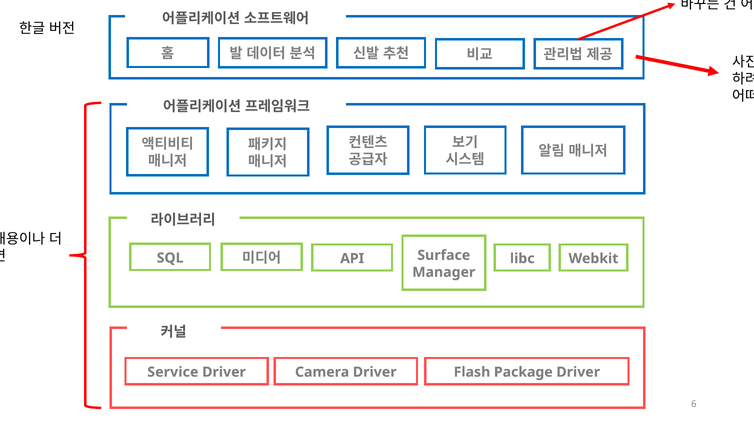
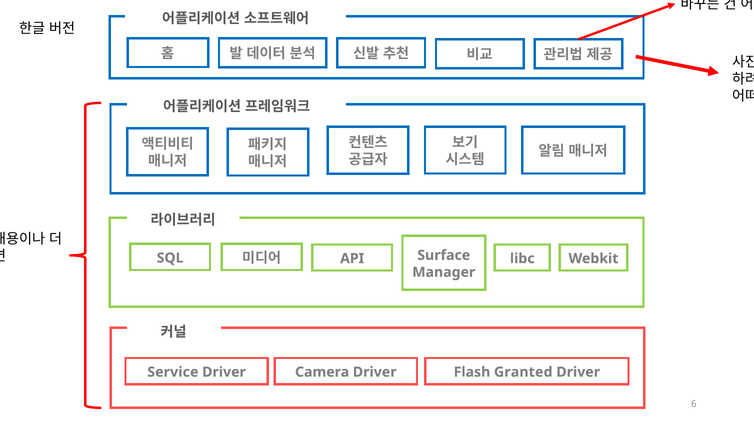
Package: Package -> Granted
